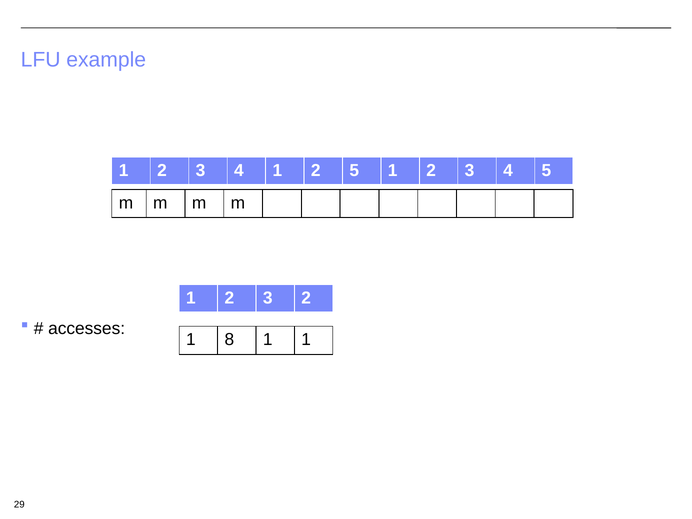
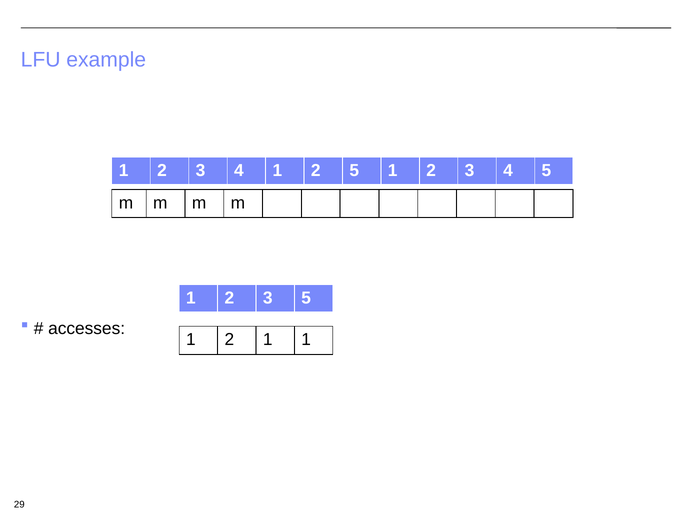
3 2: 2 -> 5
8 at (229, 340): 8 -> 2
